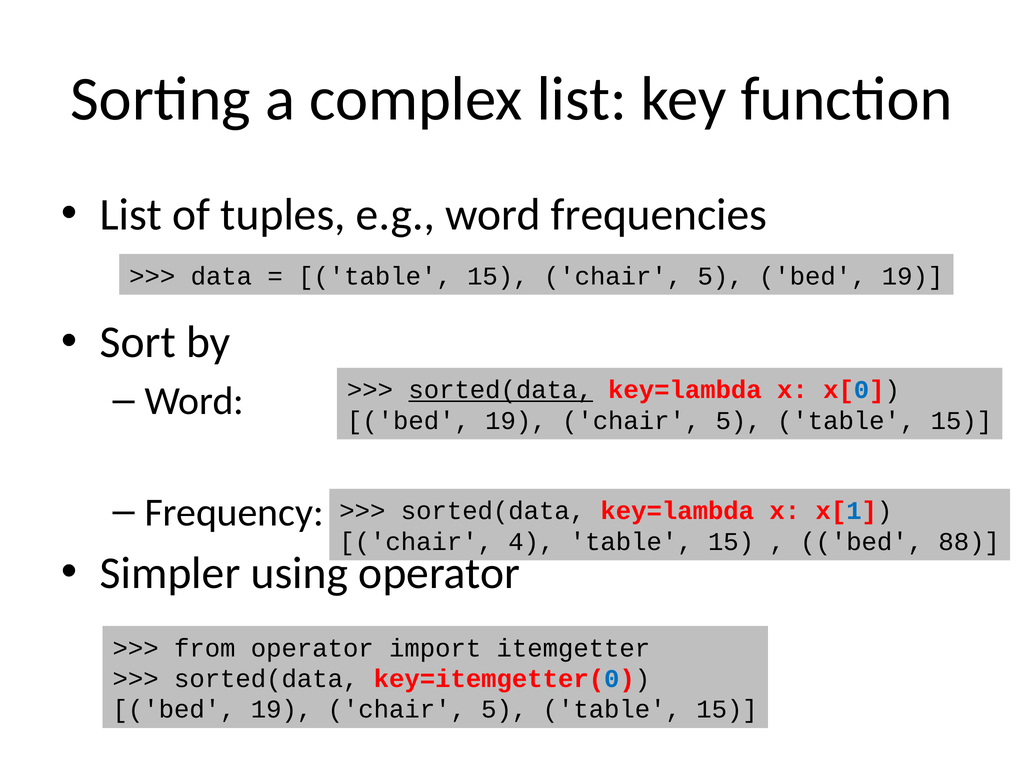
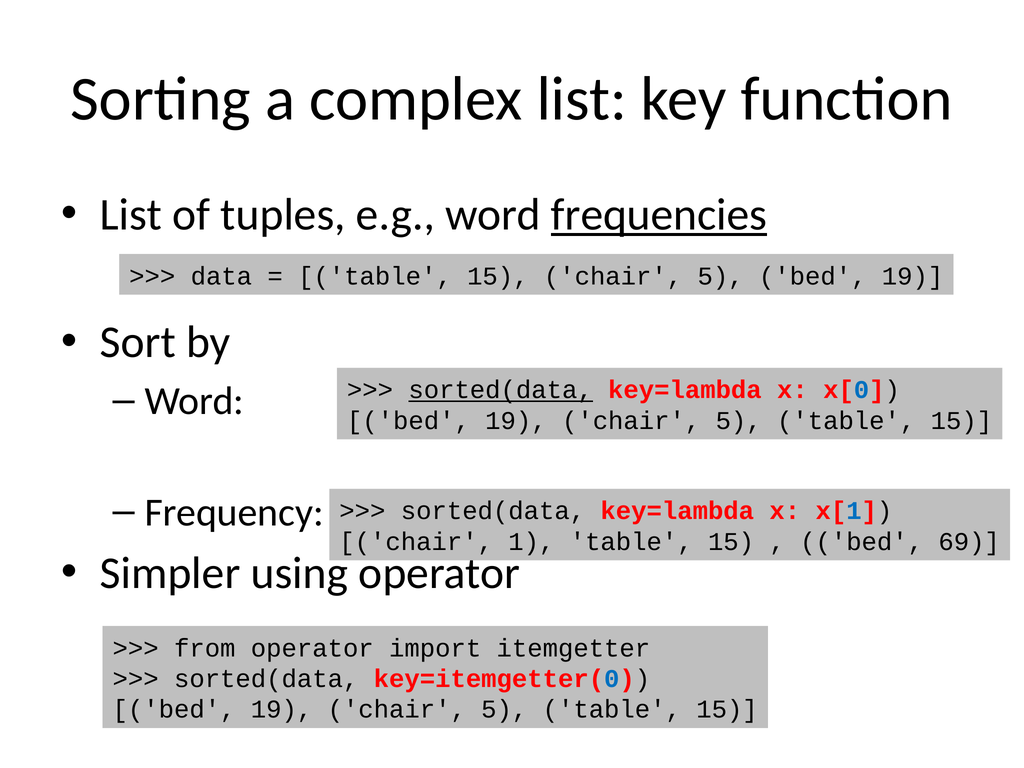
frequencies underline: none -> present
4: 4 -> 1
88: 88 -> 69
